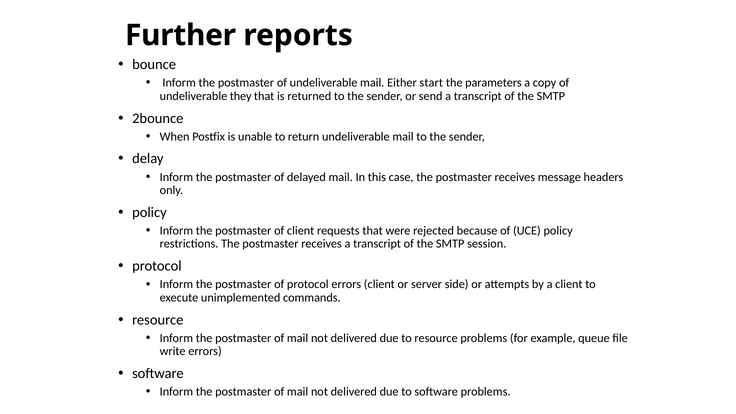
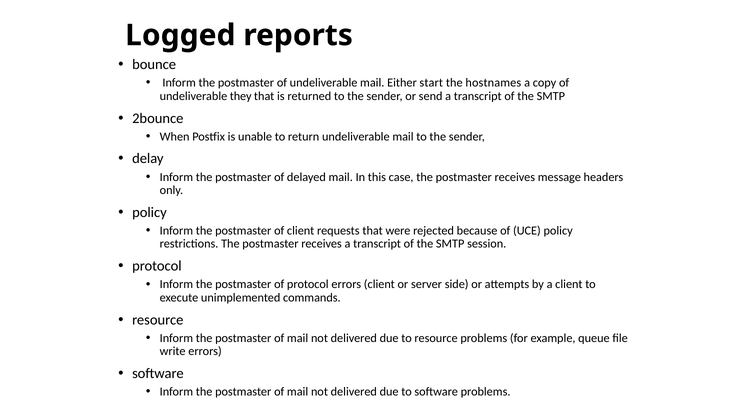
Further: Further -> Logged
parameters: parameters -> hostnames
